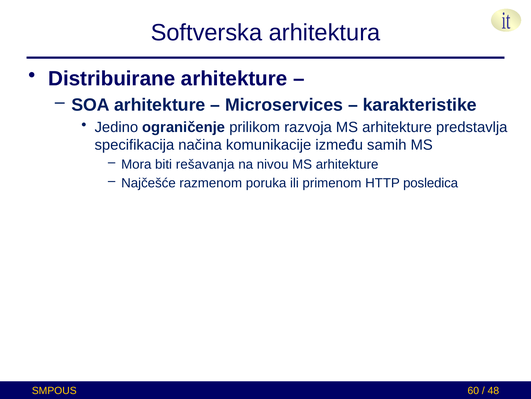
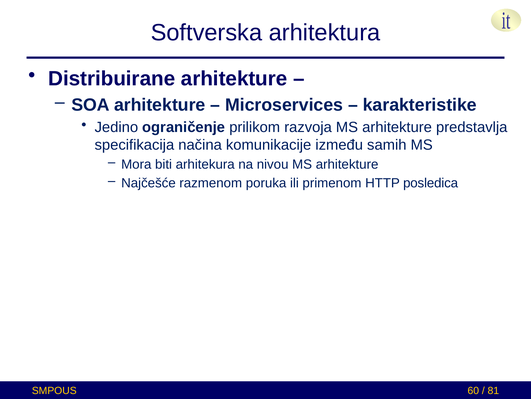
rešavanja: rešavanja -> arhitekura
48: 48 -> 81
